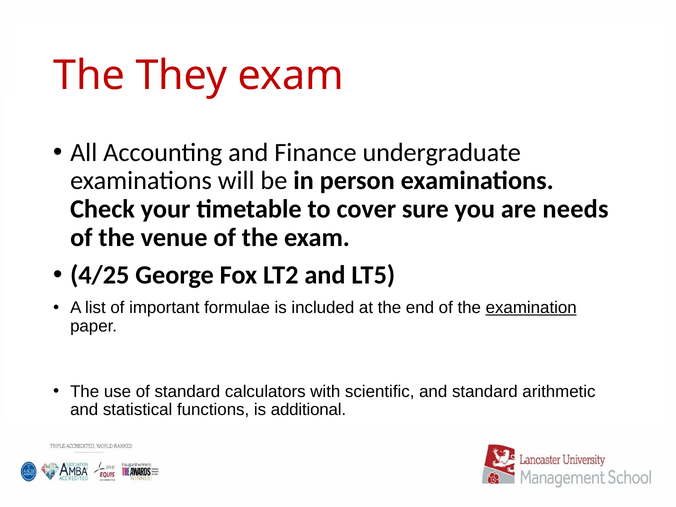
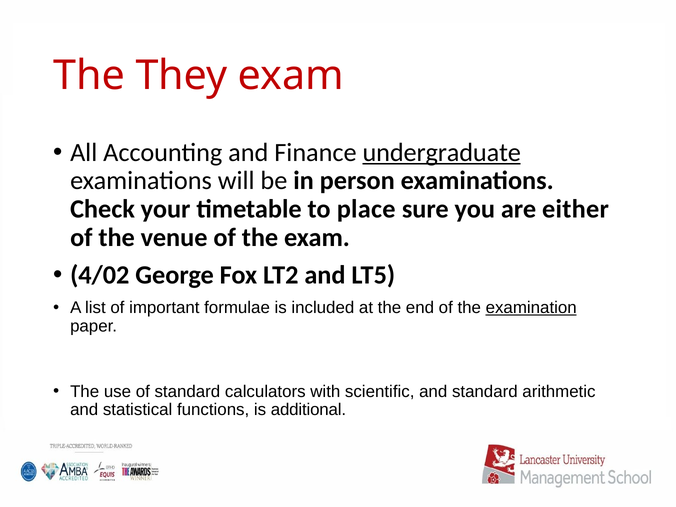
undergraduate underline: none -> present
cover: cover -> place
needs: needs -> either
4/25: 4/25 -> 4/02
